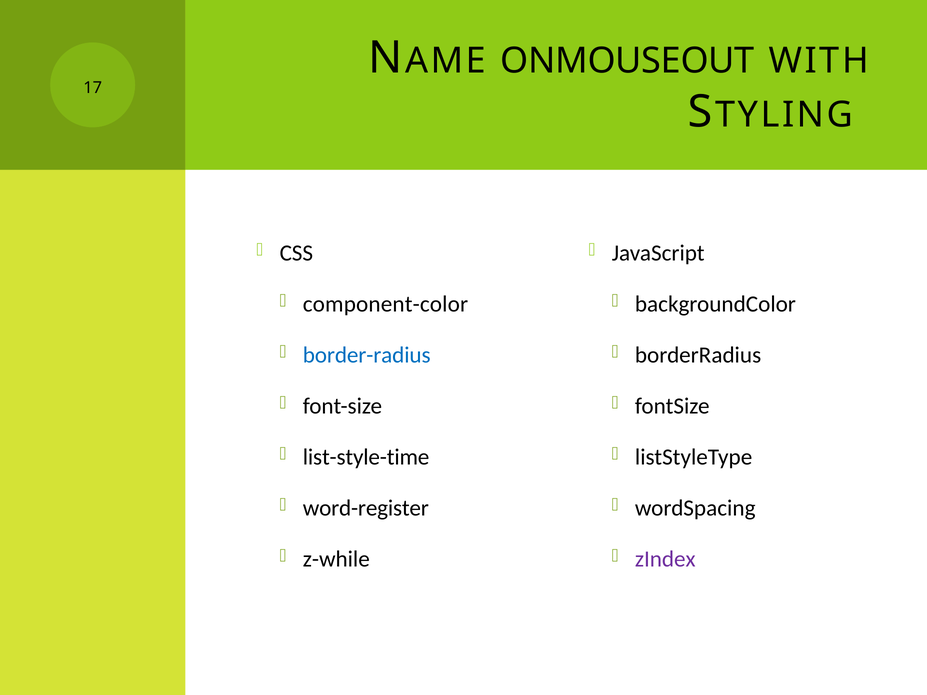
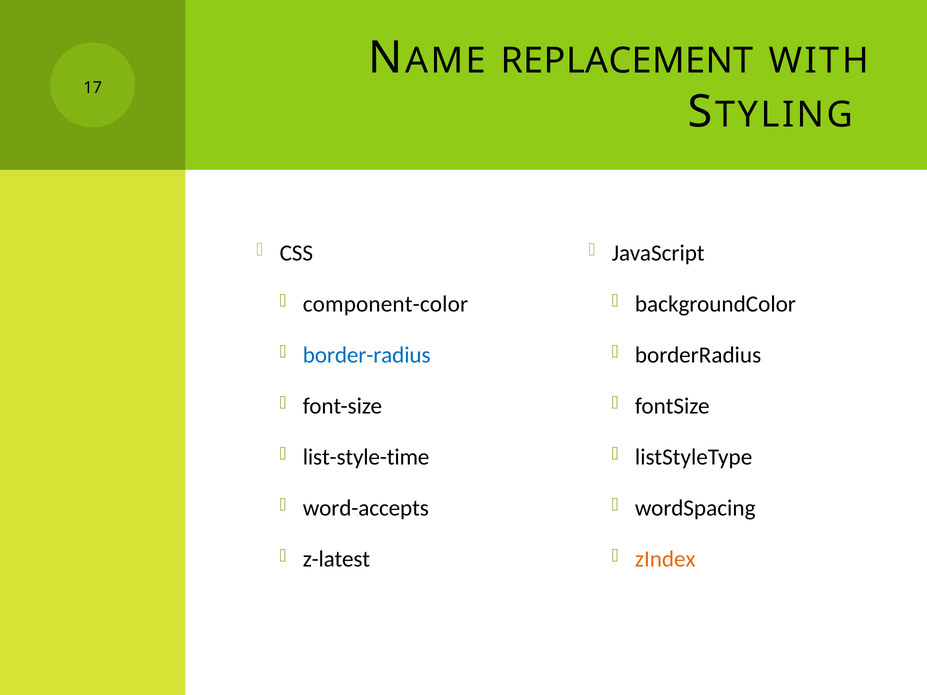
ONMOUSEOUT: ONMOUSEOUT -> REPLACEMENT
word-register: word-register -> word-accepts
z-while: z-while -> z-latest
zIndex colour: purple -> orange
